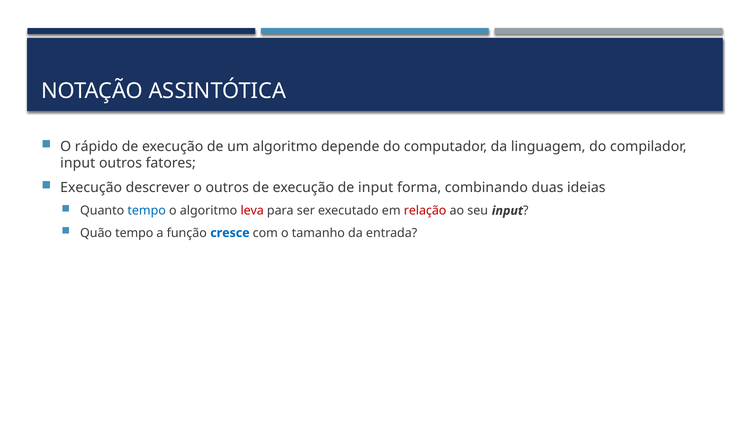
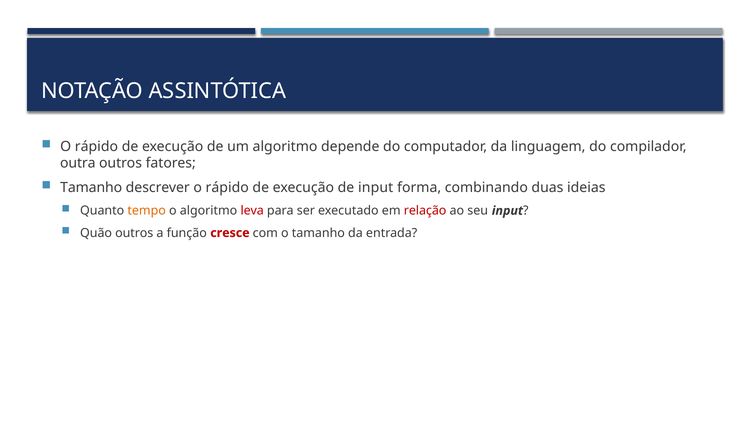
input at (78, 163): input -> outra
Execução at (91, 188): Execução -> Tamanho
descrever o outros: outros -> rápido
tempo at (147, 211) colour: blue -> orange
Quão tempo: tempo -> outros
cresce colour: blue -> red
